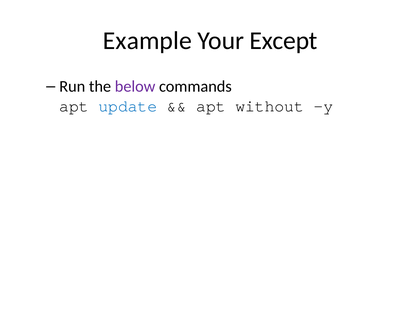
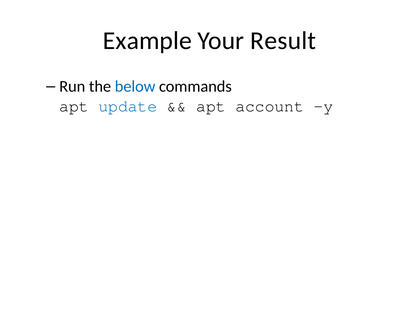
Except: Except -> Result
below colour: purple -> blue
without: without -> account
